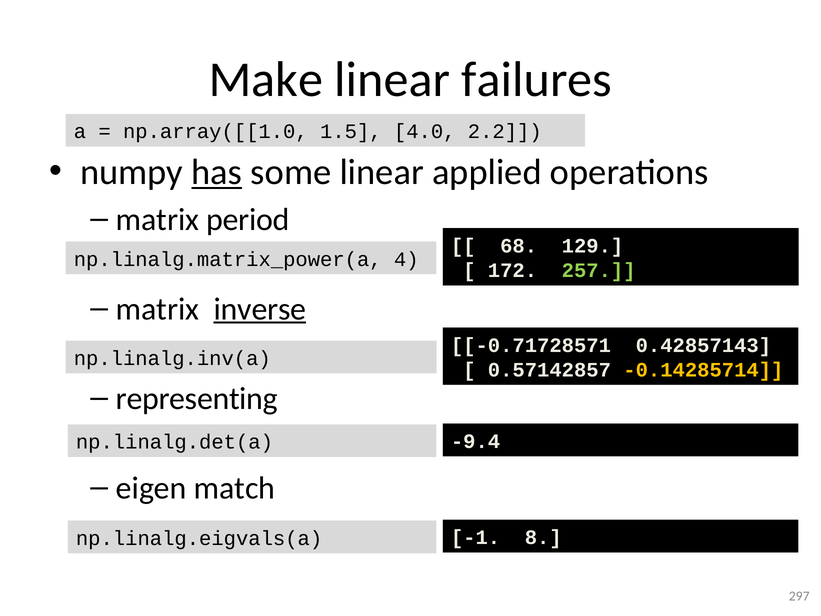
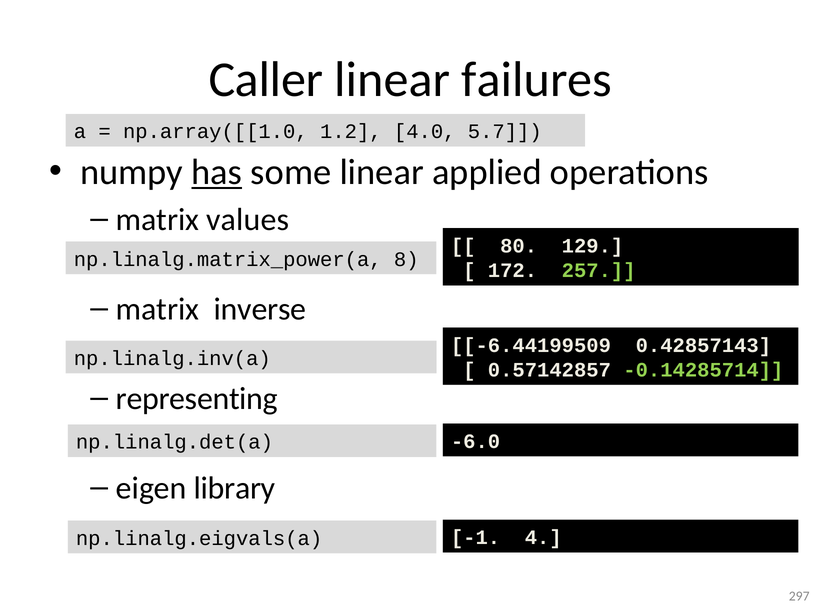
Make: Make -> Caller
1.5: 1.5 -> 1.2
2.2: 2.2 -> 5.7
period: period -> values
68: 68 -> 80
4: 4 -> 8
inverse underline: present -> none
-0.71728571: -0.71728571 -> -6.44199509
-0.14285714 colour: yellow -> light green
-9.4: -9.4 -> -6.0
match: match -> library
8: 8 -> 4
